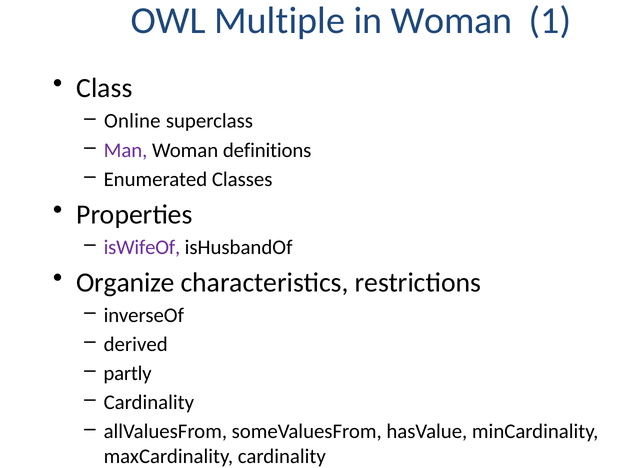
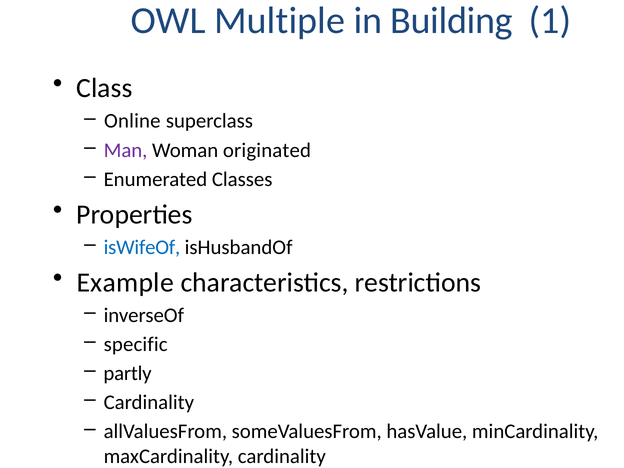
in Woman: Woman -> Building
definitions: definitions -> originated
isWifeOf colour: purple -> blue
Organize: Organize -> Example
derived: derived -> specific
